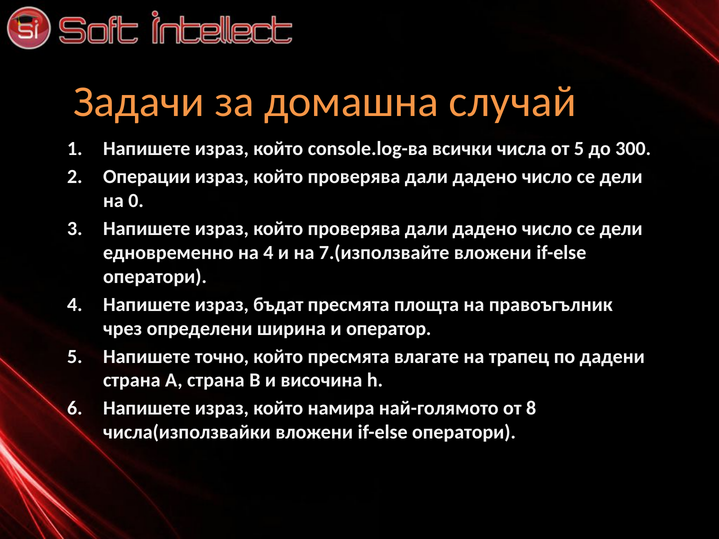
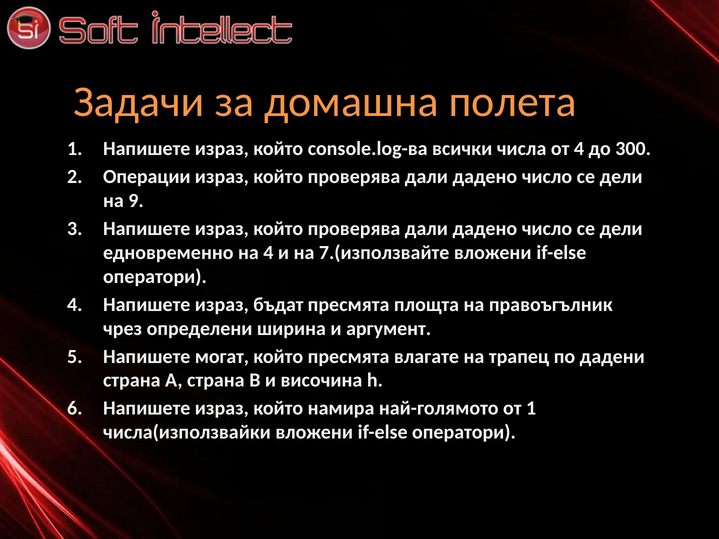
случай: случай -> полета
от 5: 5 -> 4
0: 0 -> 9
оператор: оператор -> аргумент
точно: точно -> могат
от 8: 8 -> 1
